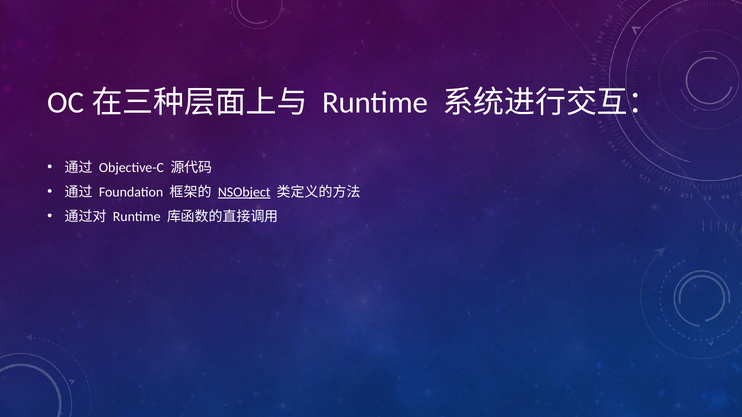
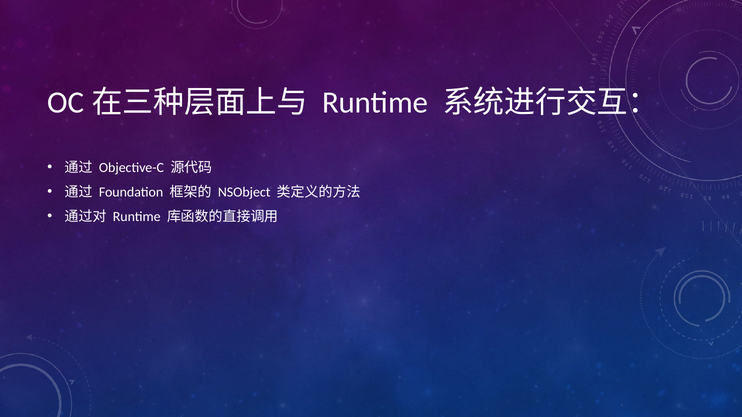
NSObject underline: present -> none
